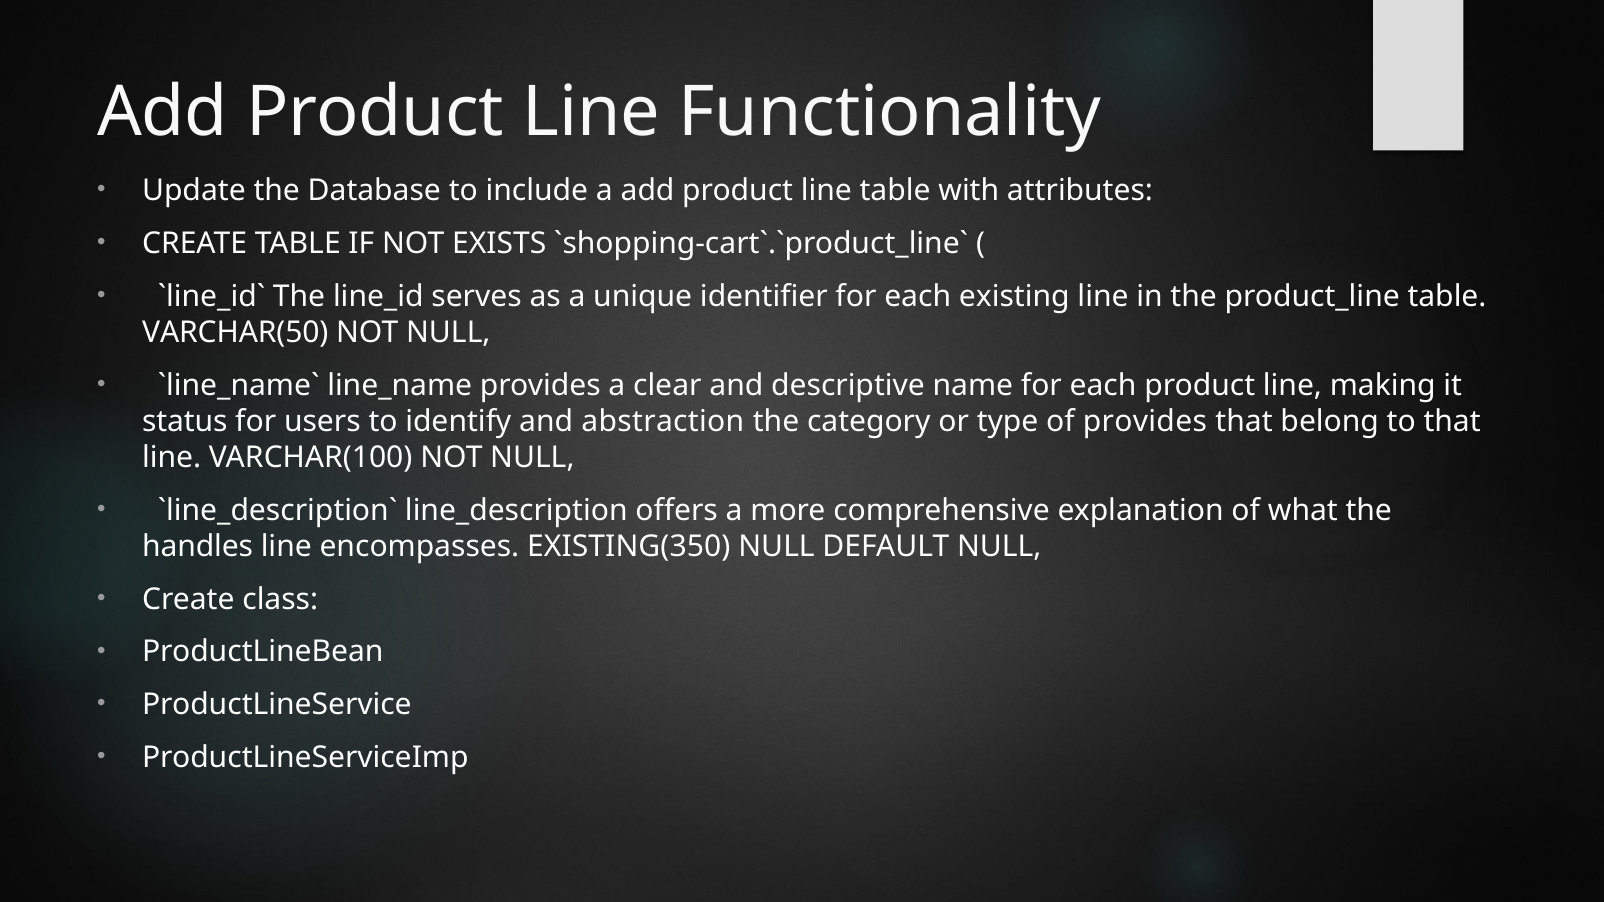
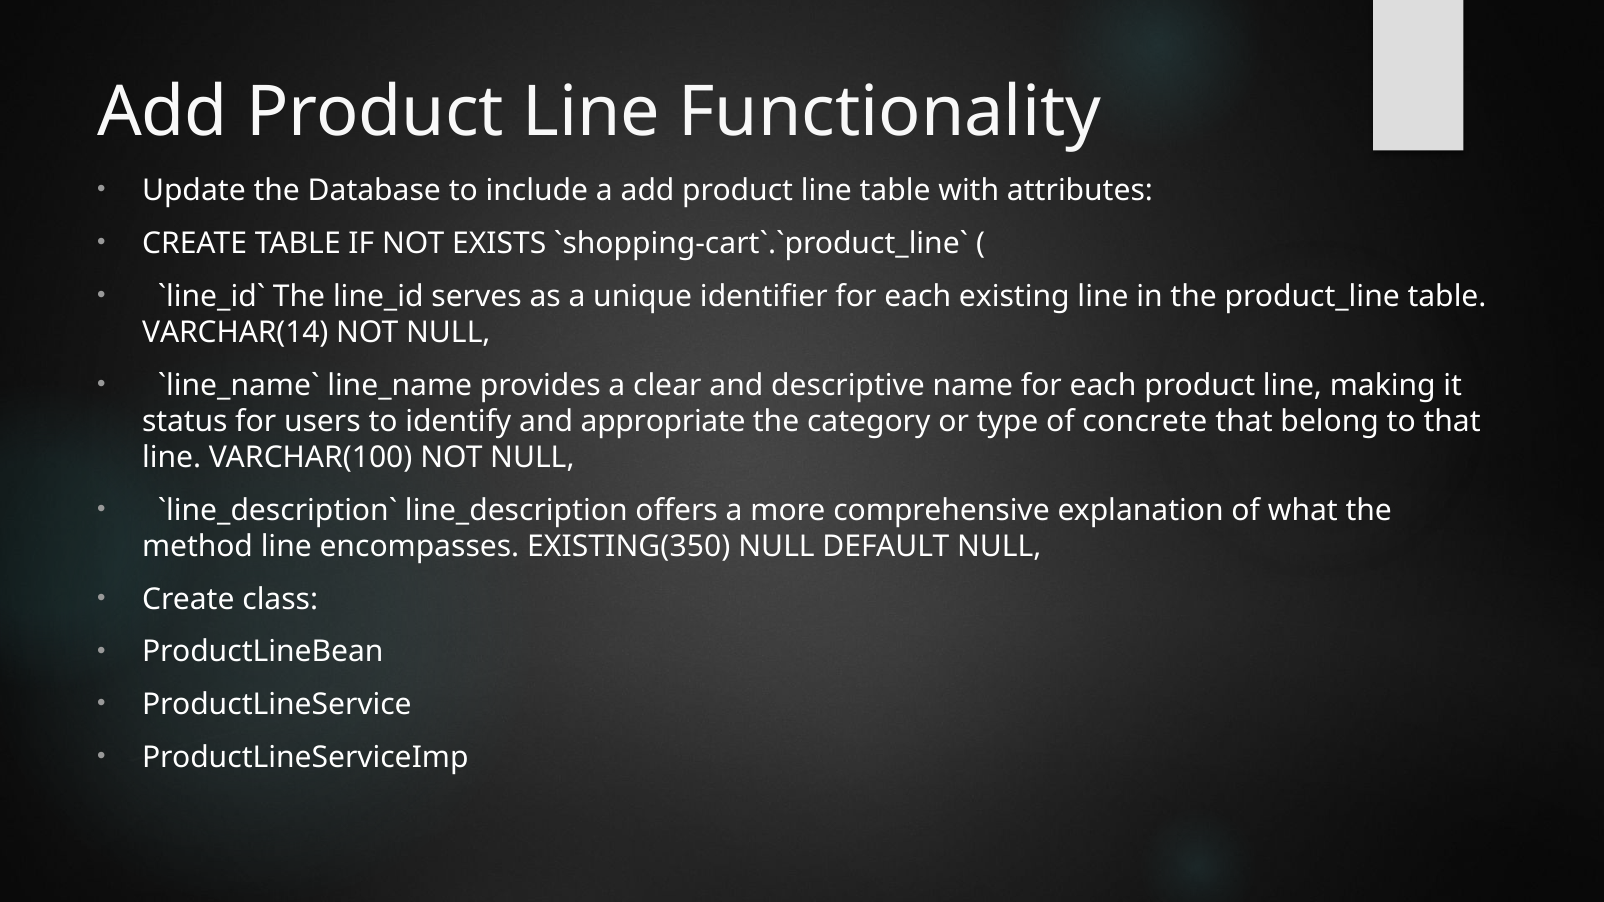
VARCHAR(50: VARCHAR(50 -> VARCHAR(14
abstraction: abstraction -> appropriate
of provides: provides -> concrete
handles: handles -> method
